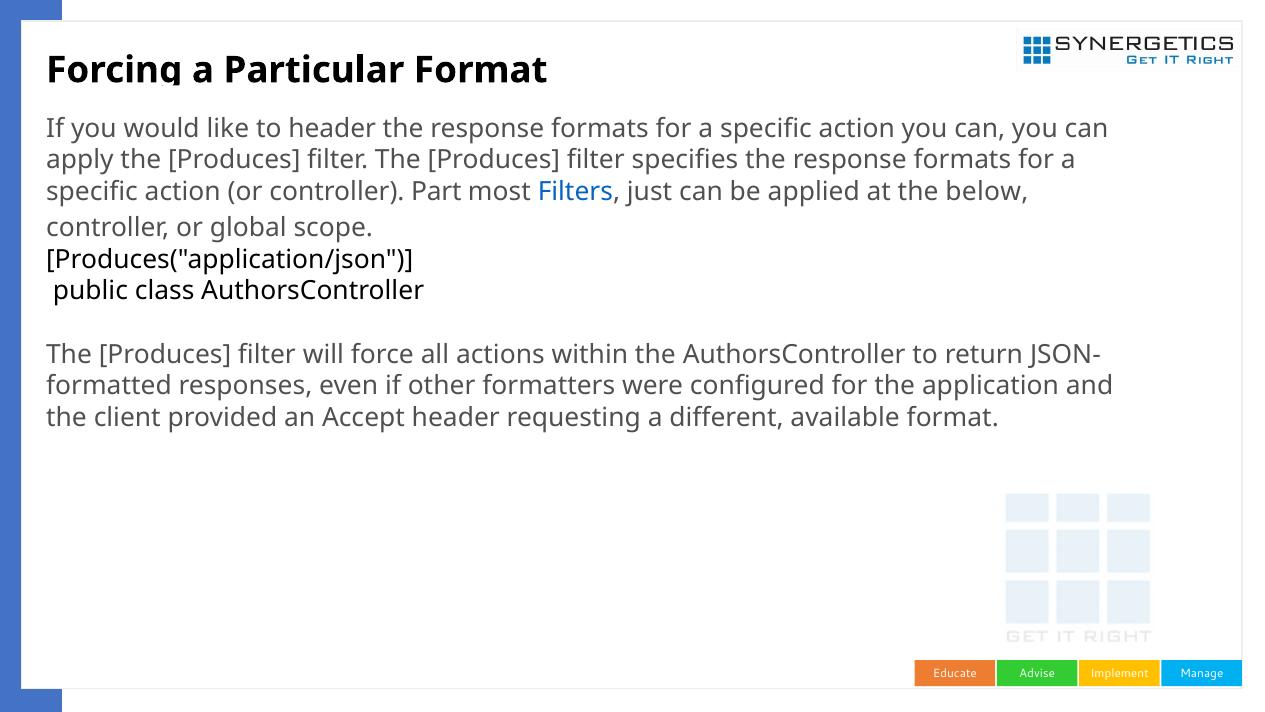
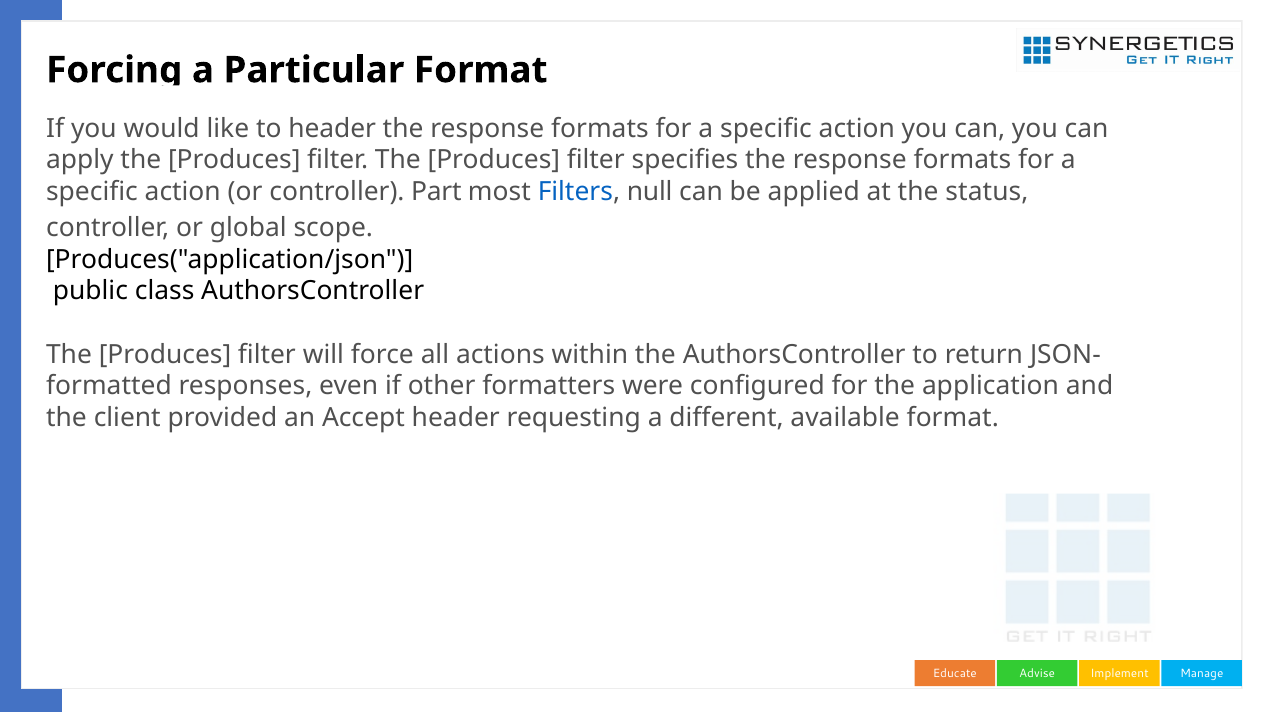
just: just -> null
below: below -> status
